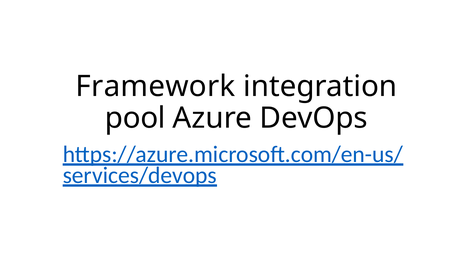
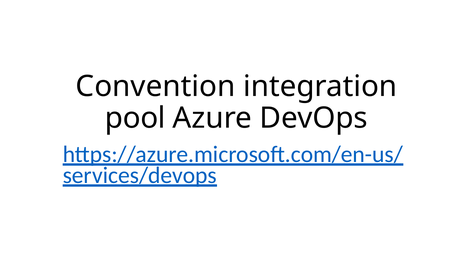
Framework: Framework -> Convention
